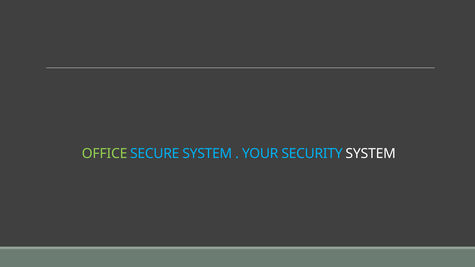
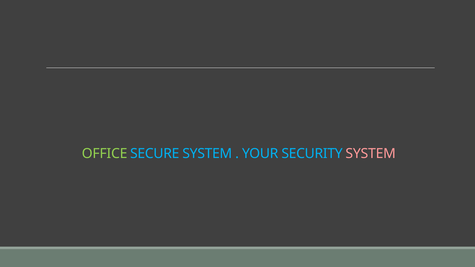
SYSTEM at (371, 154) colour: white -> pink
